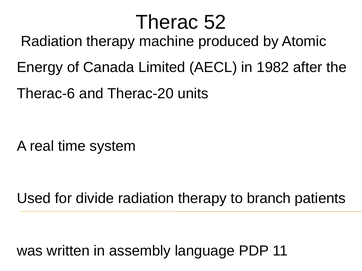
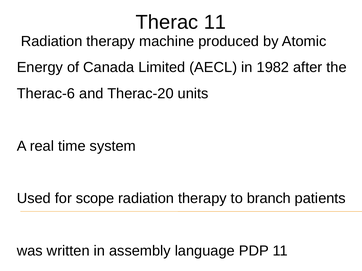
Therac 52: 52 -> 11
divide: divide -> scope
